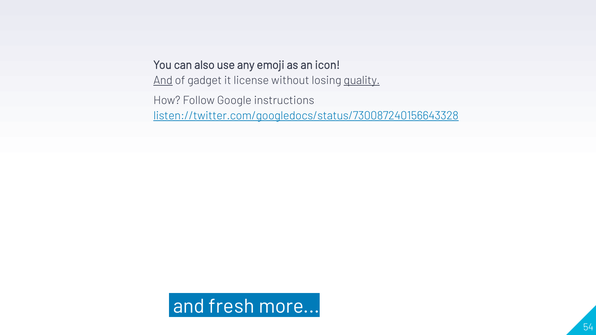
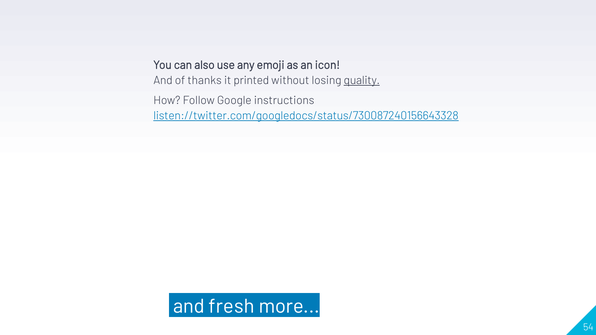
And at (163, 80) underline: present -> none
gadget: gadget -> thanks
license: license -> printed
